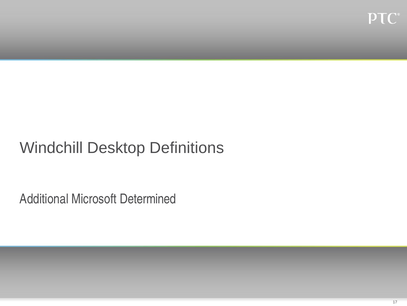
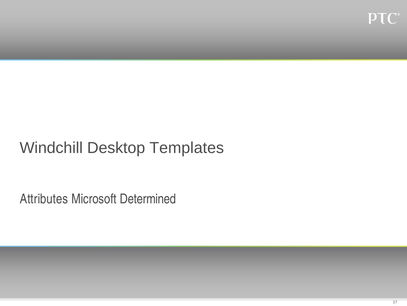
Definitions: Definitions -> Templates
Additional: Additional -> Attributes
